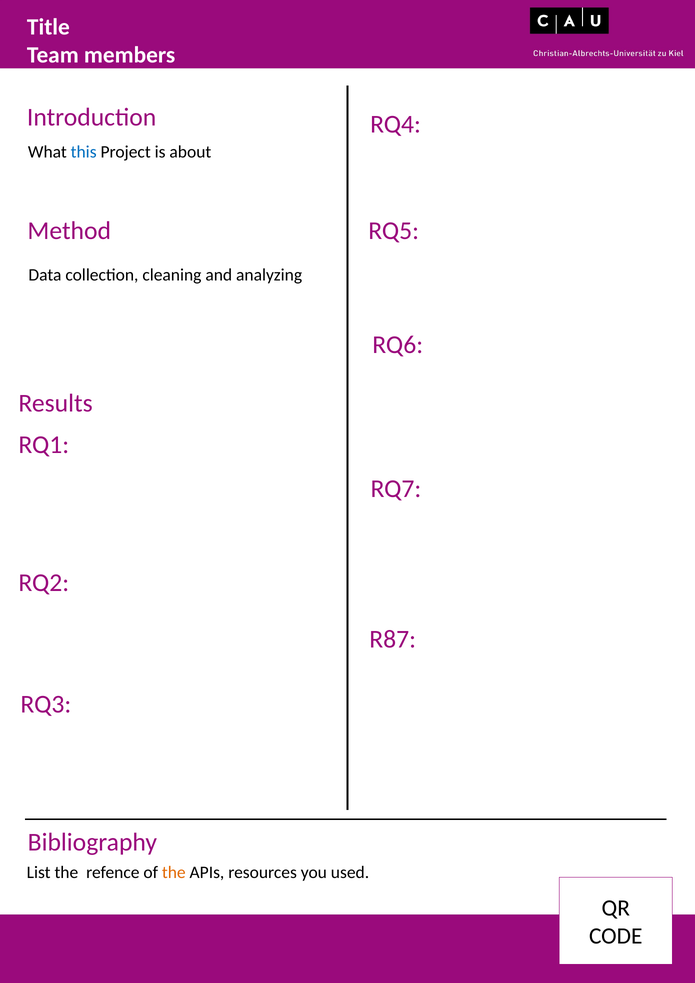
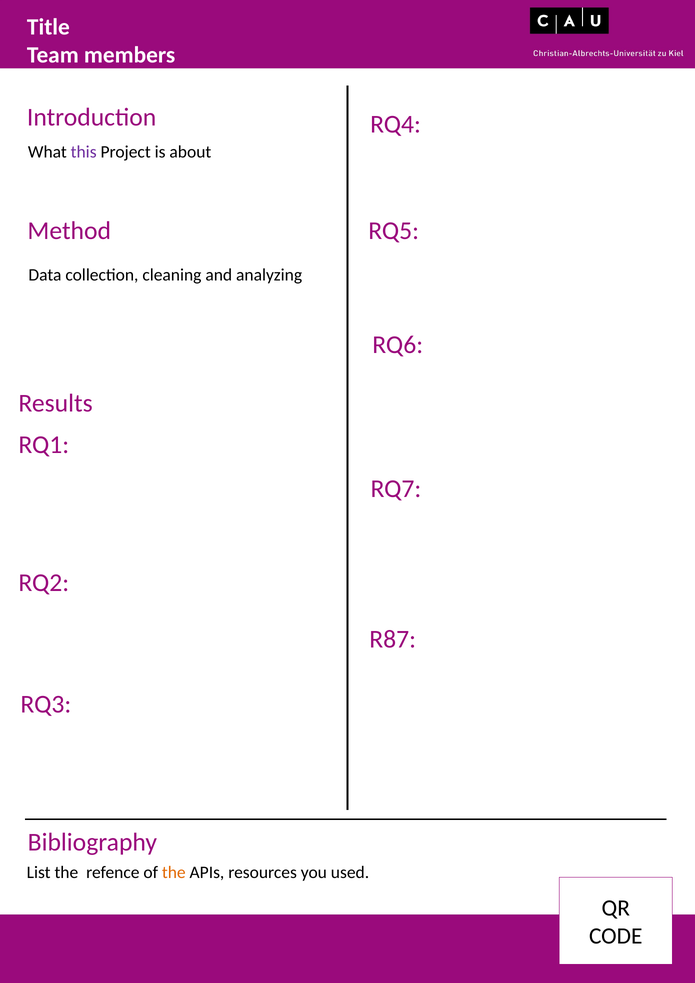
this colour: blue -> purple
